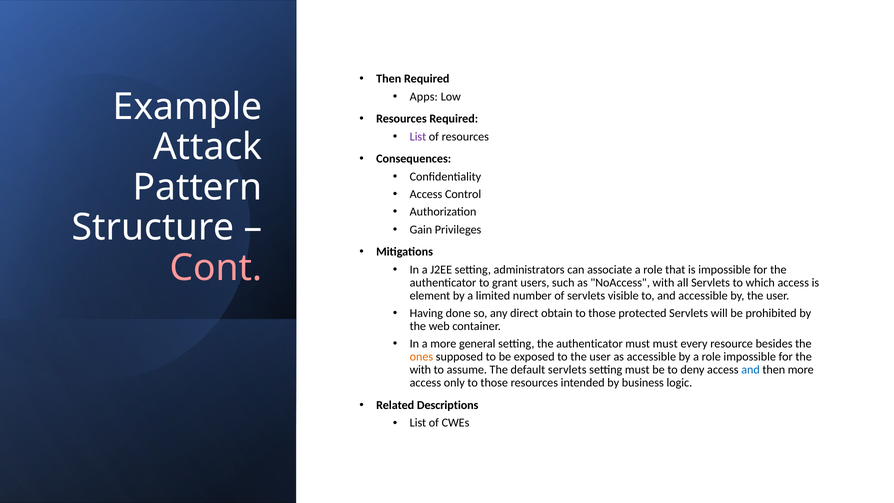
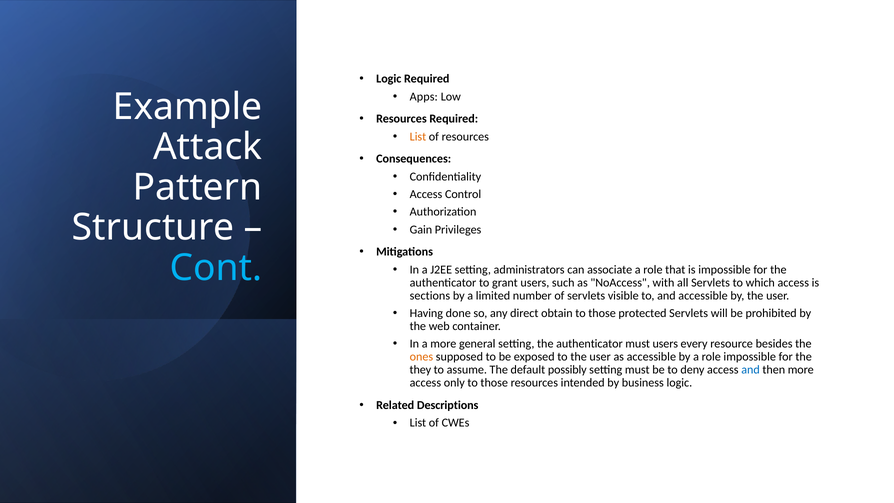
Then at (389, 79): Then -> Logic
List at (418, 137) colour: purple -> orange
Cont colour: pink -> light blue
element: element -> sections
must must: must -> users
with at (420, 370): with -> they
default servlets: servlets -> possibly
